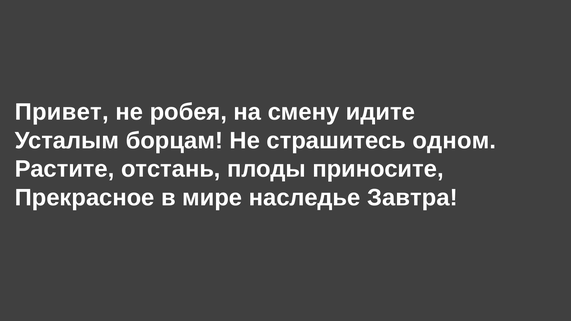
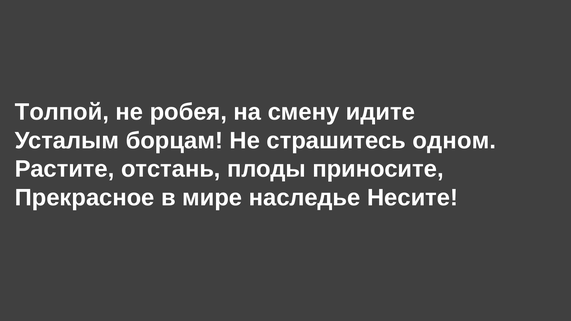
Привет: Привет -> Толпой
Завтра: Завтра -> Несите
